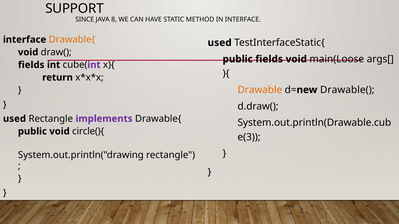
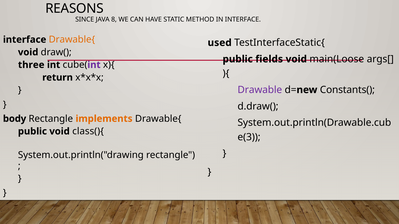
SUPPORT: SUPPORT -> REASONS
fields at (31, 65): fields -> three
Drawable colour: orange -> purple
Drawable(: Drawable( -> Constants(
used at (14, 119): used -> body
implements colour: purple -> orange
circle(){: circle(){ -> class(){
